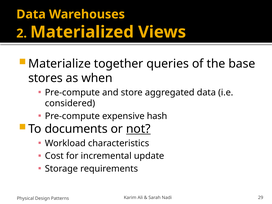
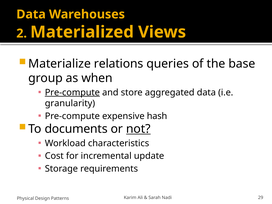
together: together -> relations
stores: stores -> group
Pre-compute at (72, 92) underline: none -> present
considered: considered -> granularity
